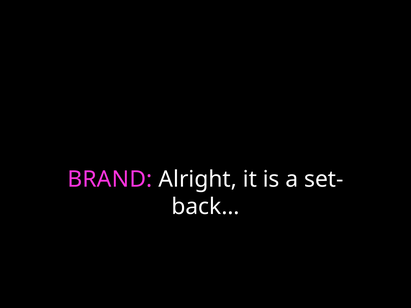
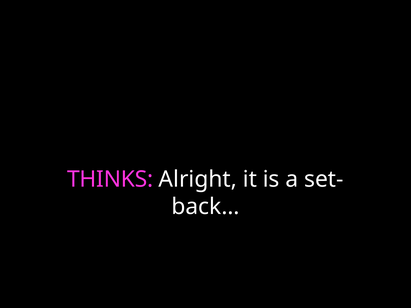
BRAND: BRAND -> THINKS
